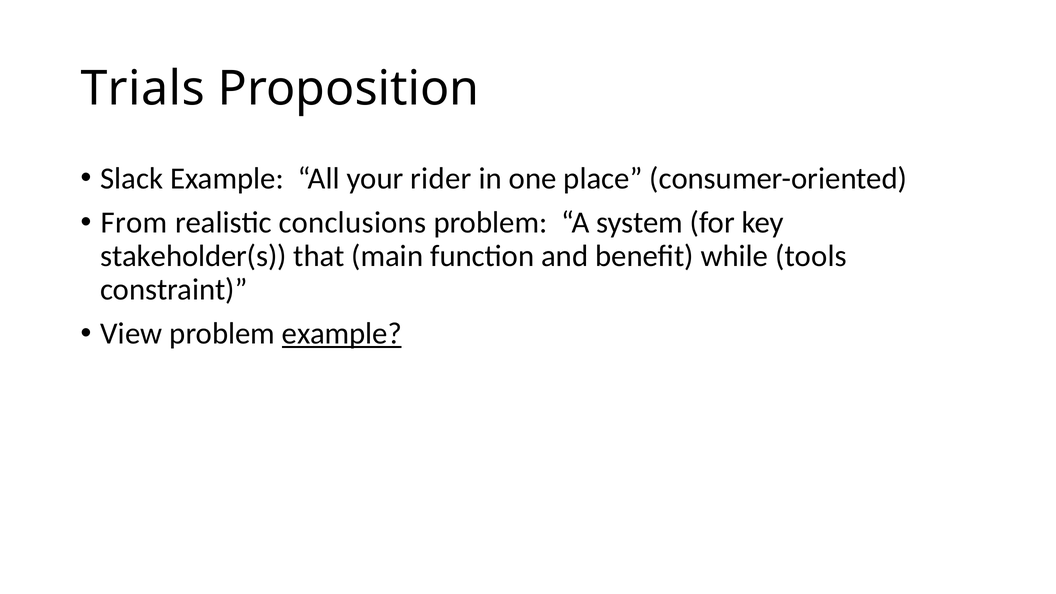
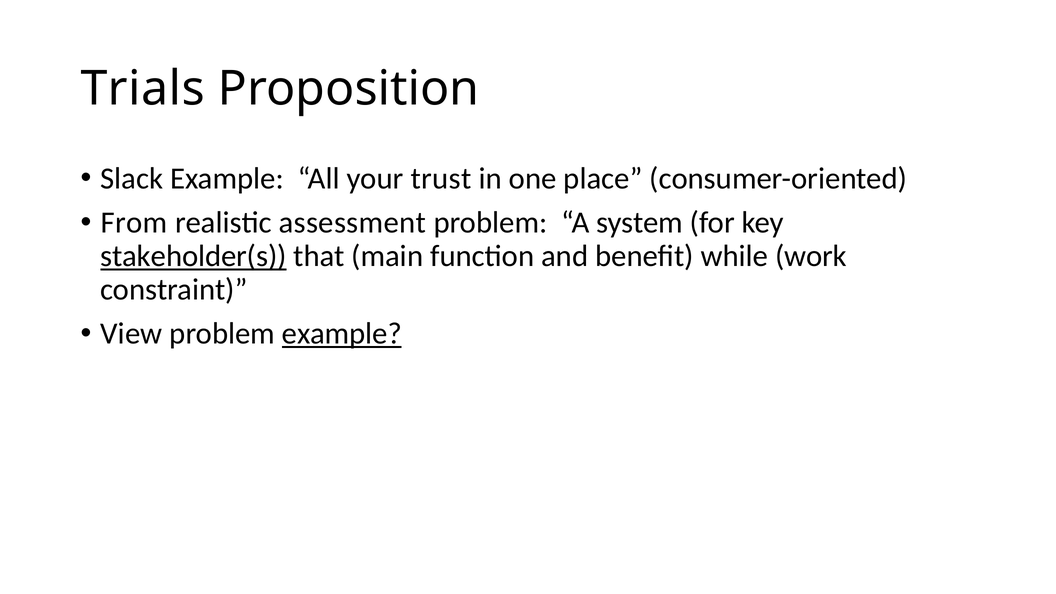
rider: rider -> trust
conclusions: conclusions -> assessment
stakeholder(s underline: none -> present
tools: tools -> work
